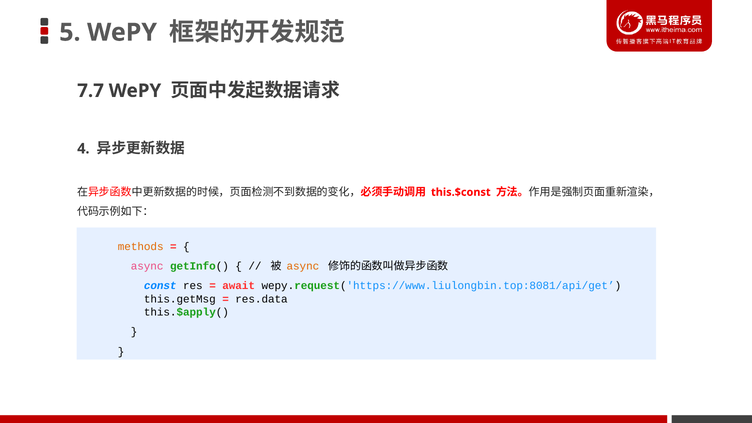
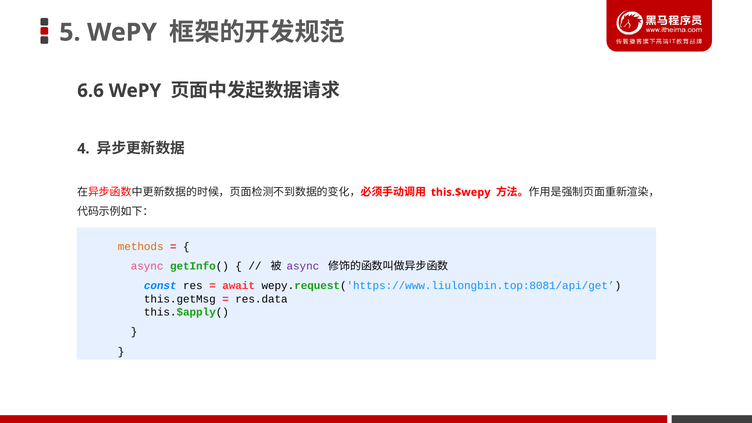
7.7: 7.7 -> 6.6
this.$const: this.$const -> this.$wepy
async at (303, 266) colour: orange -> purple
